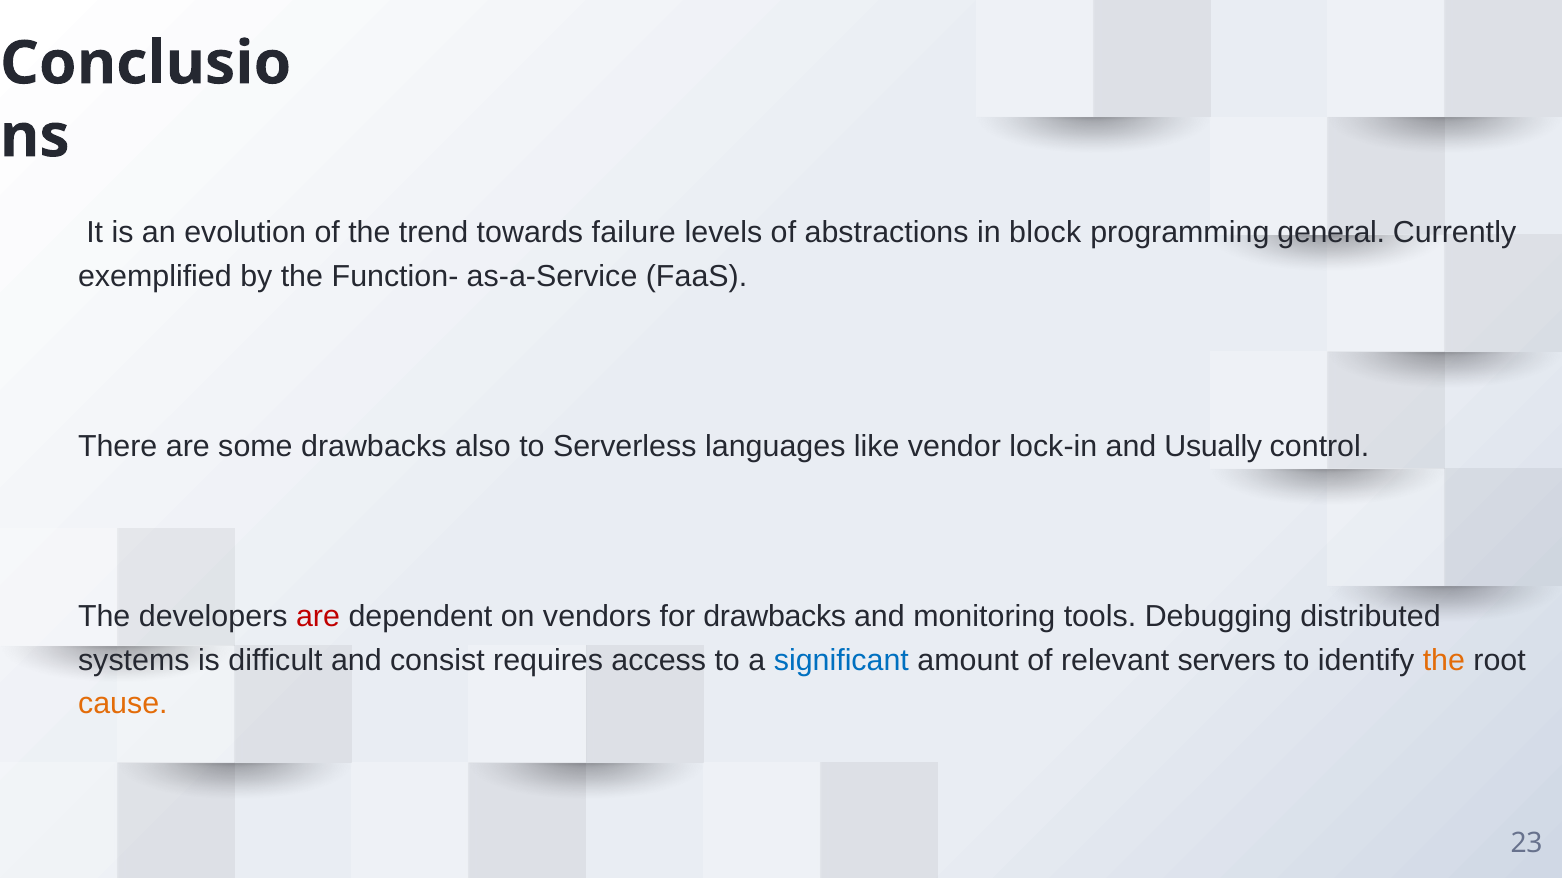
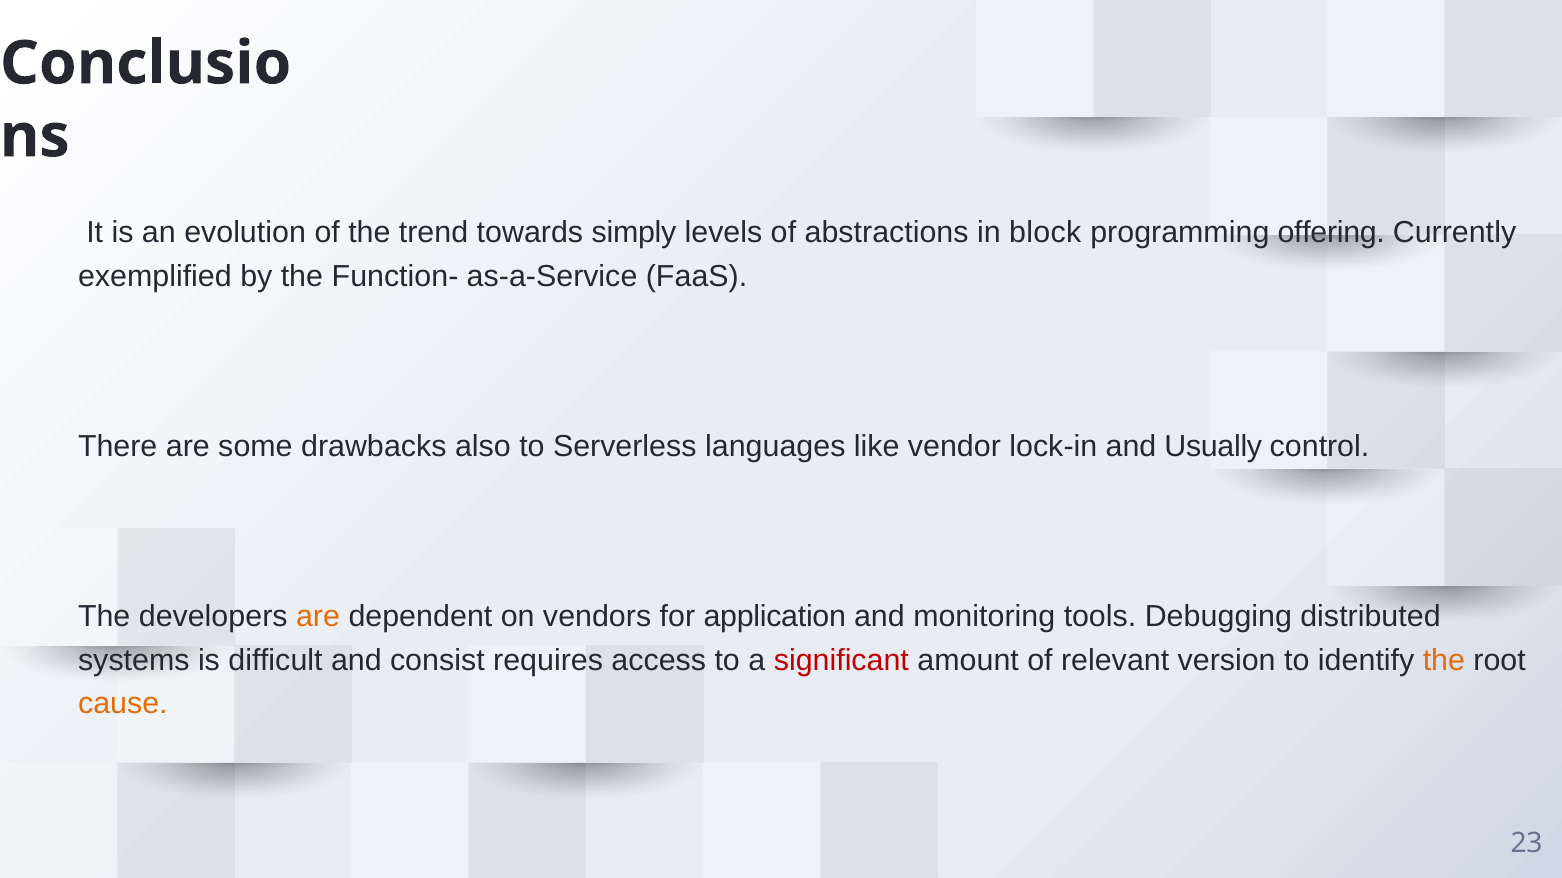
failure: failure -> simply
general: general -> offering
are at (318, 617) colour: red -> orange
for drawbacks: drawbacks -> application
significant colour: blue -> red
servers: servers -> version
